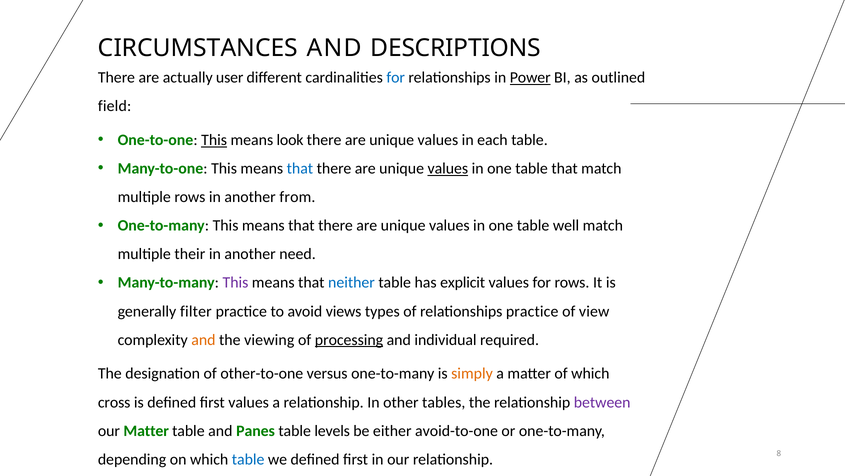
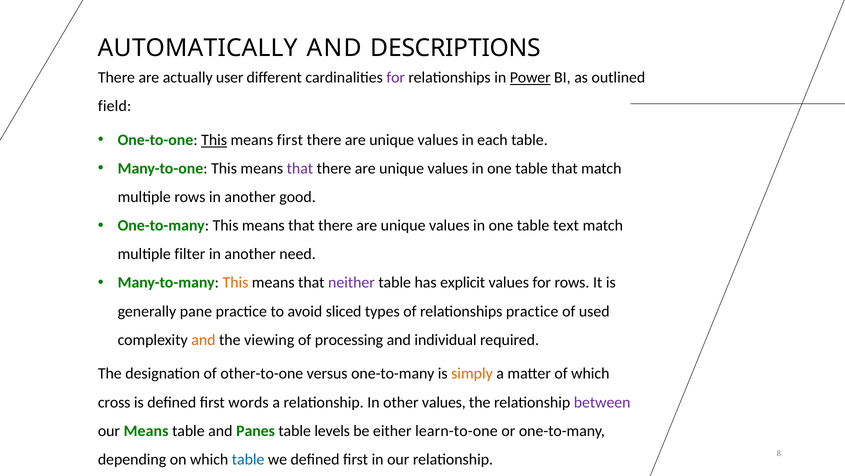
CIRCUMSTANCES: CIRCUMSTANCES -> AUTOMATICALLY
for at (396, 77) colour: blue -> purple
means look: look -> first
that at (300, 168) colour: blue -> purple
values at (448, 168) underline: present -> none
from: from -> good
well: well -> text
their: their -> filter
This at (235, 282) colour: purple -> orange
neither colour: blue -> purple
filter: filter -> pane
views: views -> sliced
view: view -> used
processing underline: present -> none
first values: values -> words
other tables: tables -> values
our Matter: Matter -> Means
avoid-to-one: avoid-to-one -> learn-to-one
